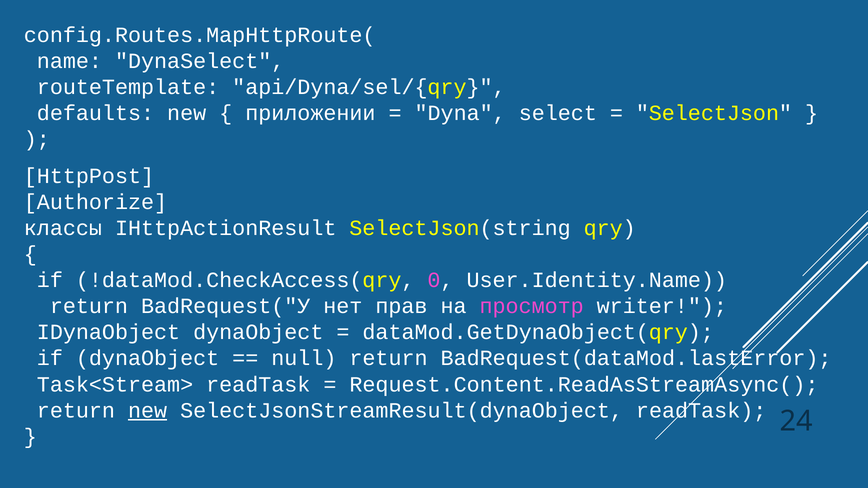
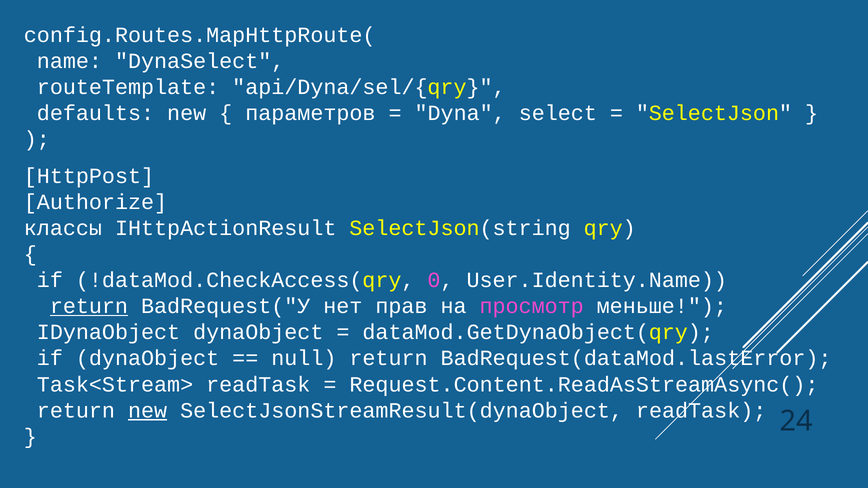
приложении: приложении -> параметров
return at (89, 306) underline: none -> present
writer: writer -> меньше
